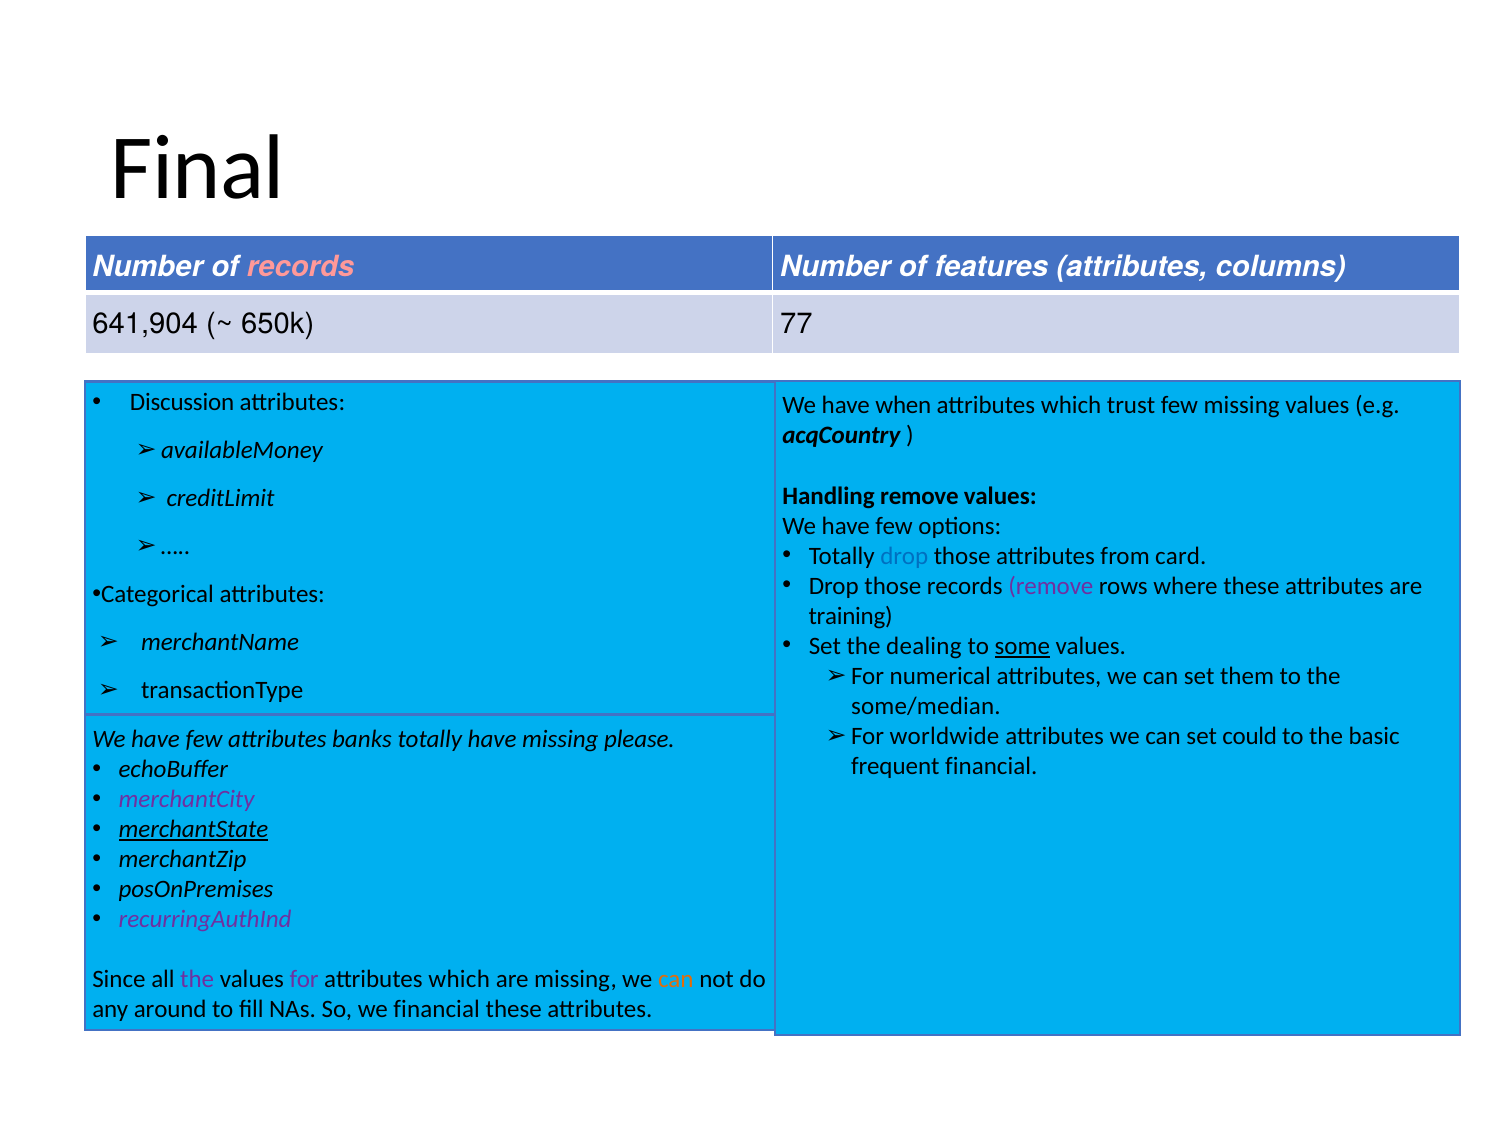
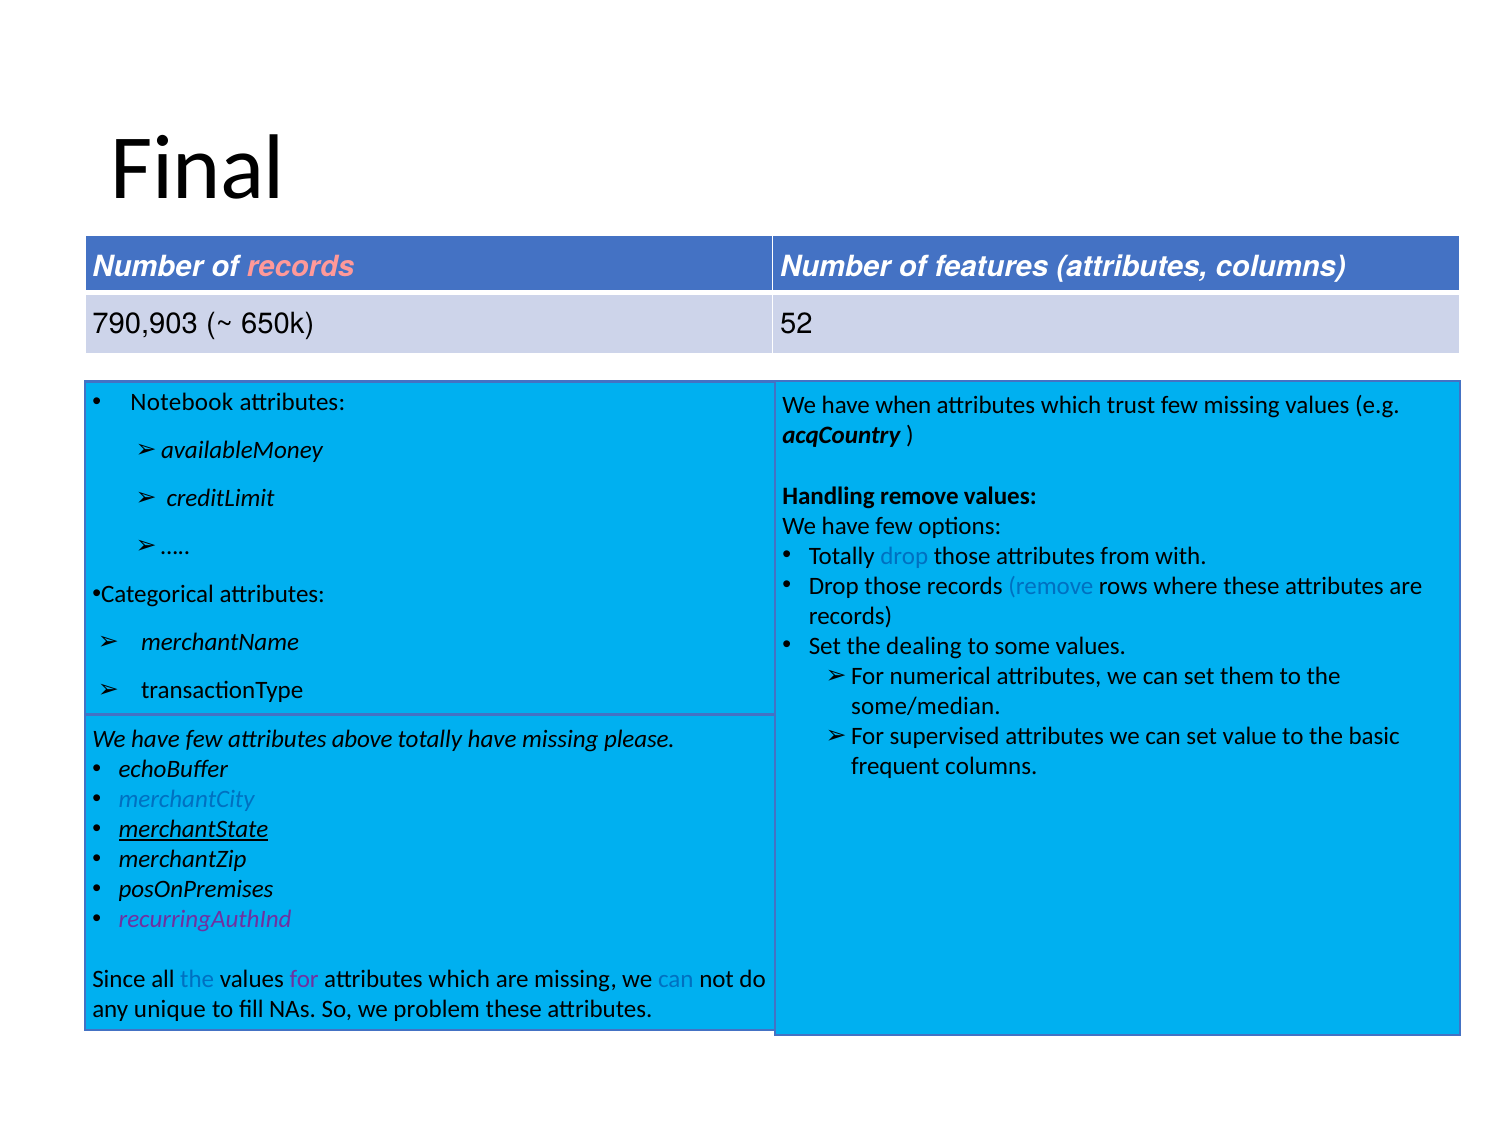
641,904: 641,904 -> 790,903
77: 77 -> 52
Discussion: Discussion -> Notebook
card: card -> with
remove at (1051, 586) colour: purple -> blue
training at (851, 616): training -> records
some underline: present -> none
worldwide: worldwide -> supervised
could: could -> value
banks: banks -> above
frequent financial: financial -> columns
merchantCity colour: purple -> blue
the at (197, 980) colour: purple -> blue
can at (676, 980) colour: orange -> blue
around: around -> unique
we financial: financial -> problem
